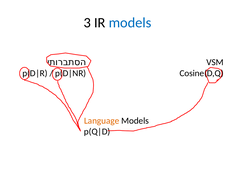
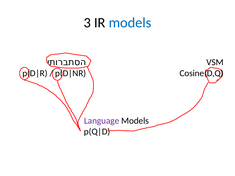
Language colour: orange -> purple
